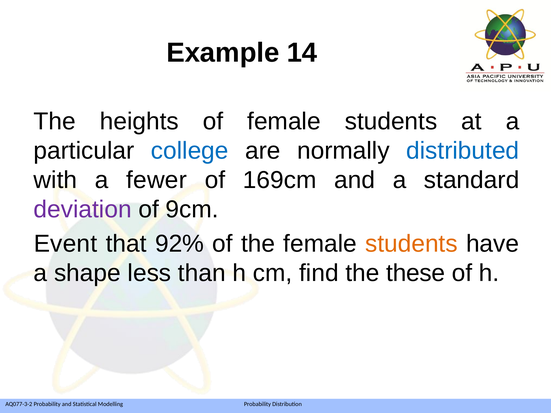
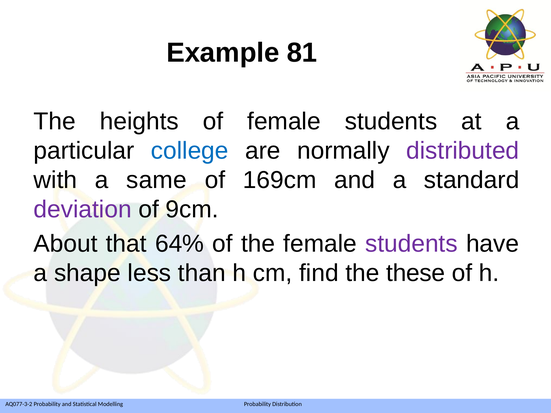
14: 14 -> 81
distributed colour: blue -> purple
fewer: fewer -> same
Event: Event -> About
92%: 92% -> 64%
students at (411, 244) colour: orange -> purple
